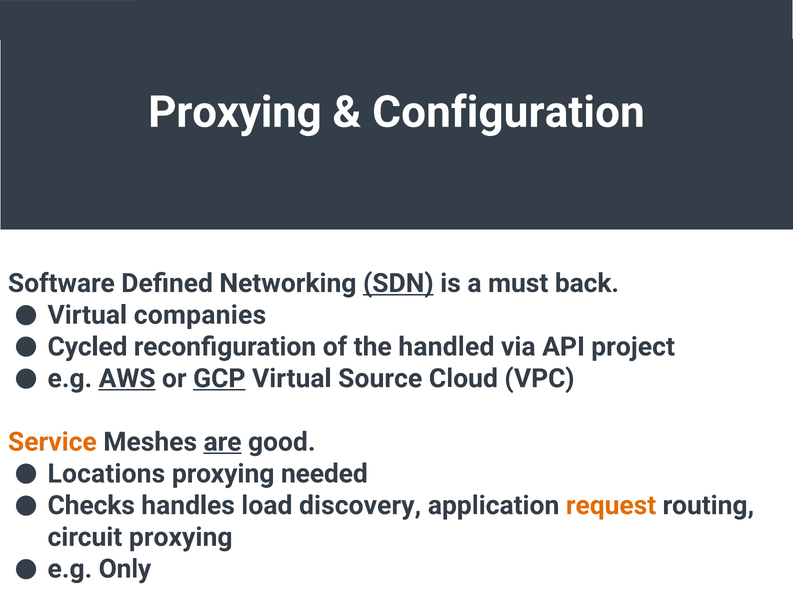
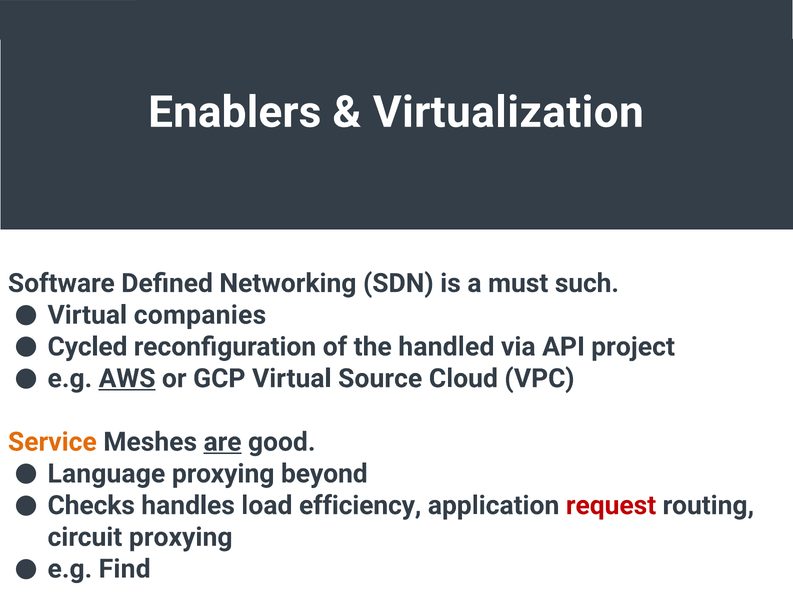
Proxying at (235, 112): Proxying -> Enablers
Configuration: Configuration -> Virtualization
SDN underline: present -> none
back: back -> such
GCP underline: present -> none
Locations: Locations -> Language
needed: needed -> beyond
discovery: discovery -> efficiency
request colour: orange -> red
Only: Only -> Find
